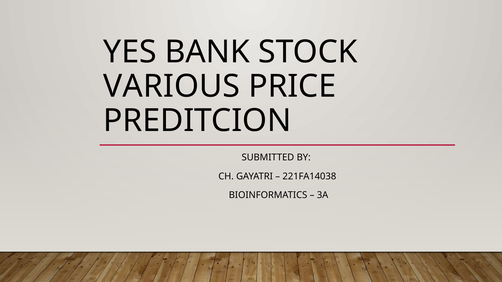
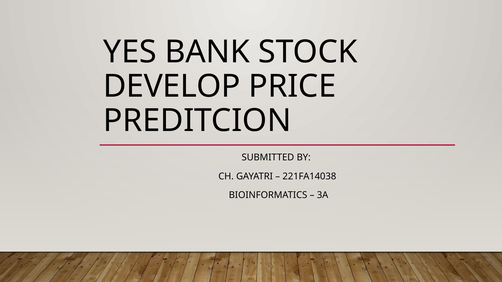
VARIOUS: VARIOUS -> DEVELOP
